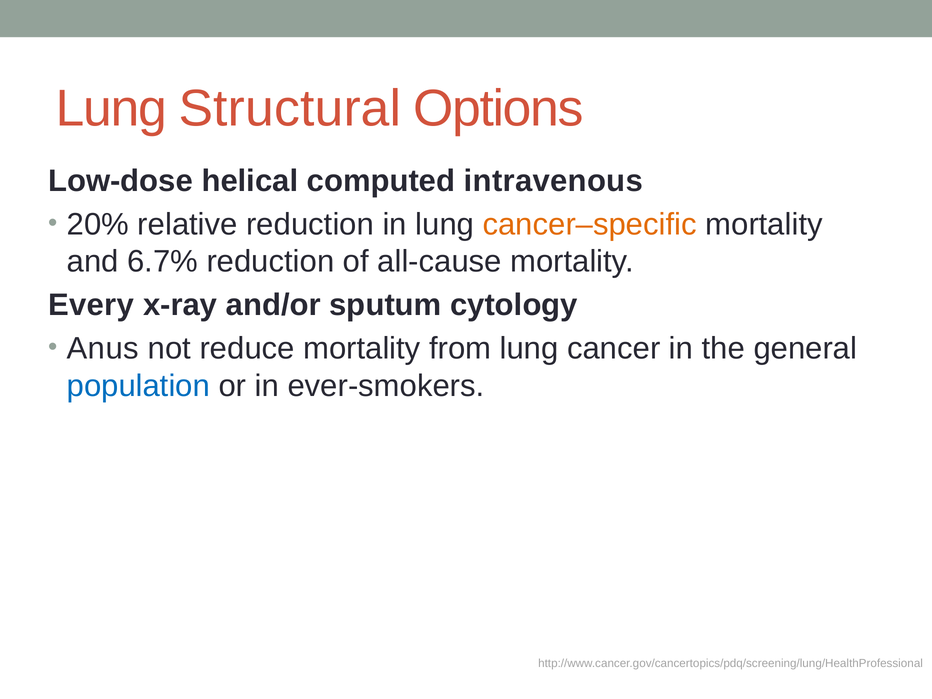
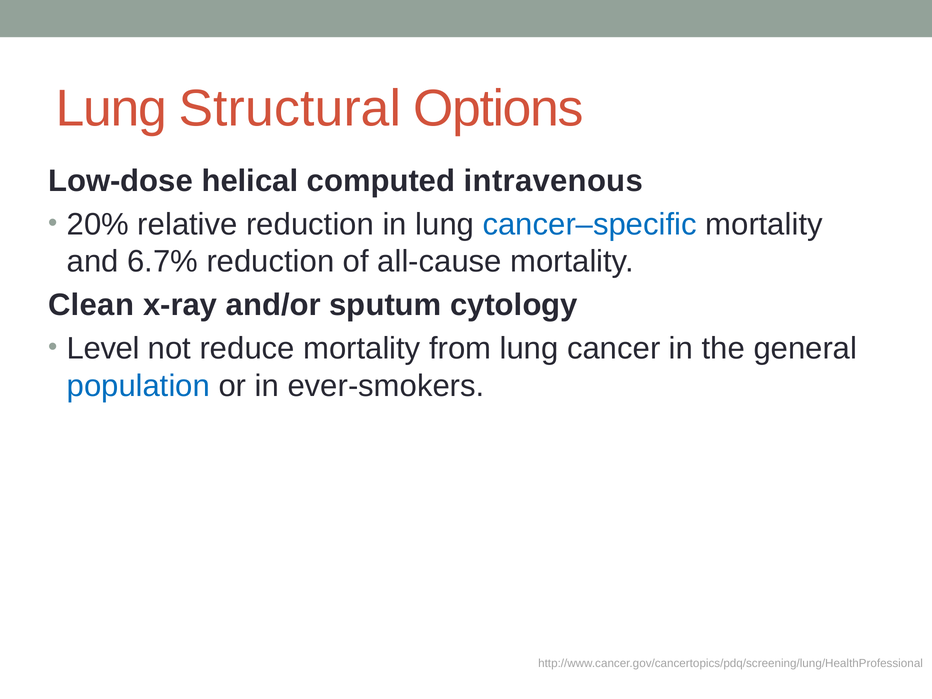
cancer–specific colour: orange -> blue
Every: Every -> Clean
Anus: Anus -> Level
